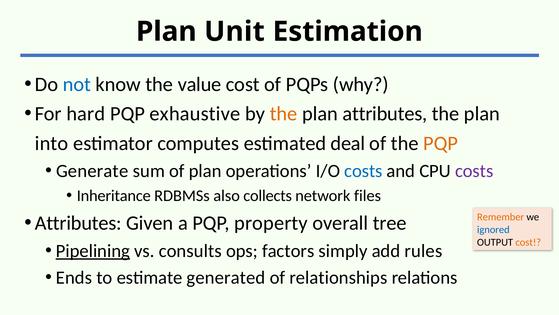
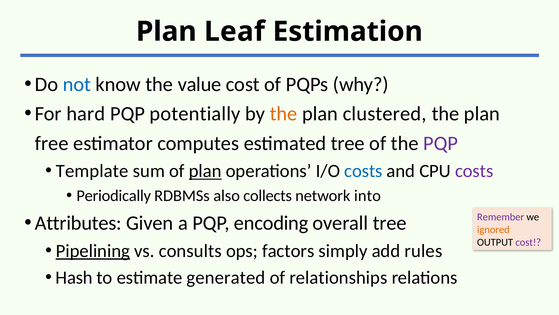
Unit: Unit -> Leaf
exhaustive: exhaustive -> potentially
plan attributes: attributes -> clustered
into: into -> free
estimated deal: deal -> tree
PQP at (441, 143) colour: orange -> purple
Generate: Generate -> Template
plan at (205, 171) underline: none -> present
Inheritance: Inheritance -> Periodically
files: files -> into
property: property -> encoding
Remember colour: orange -> purple
ignored colour: blue -> orange
cost at (528, 242) colour: orange -> purple
Ends: Ends -> Hash
